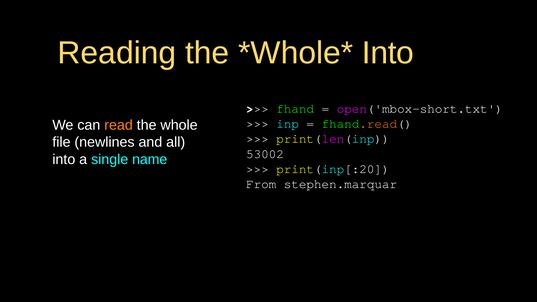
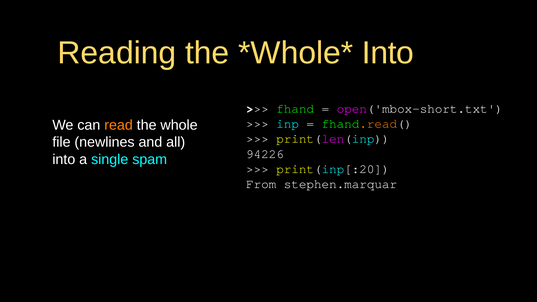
53002: 53002 -> 94226
name: name -> spam
